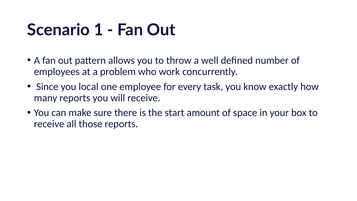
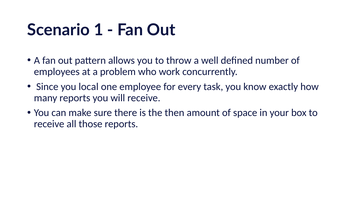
start: start -> then
